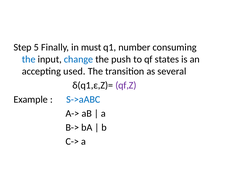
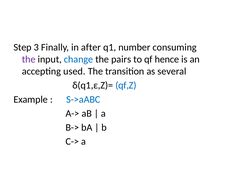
5: 5 -> 3
must: must -> after
the at (29, 59) colour: blue -> purple
push: push -> pairs
states: states -> hence
qf,Z colour: purple -> blue
